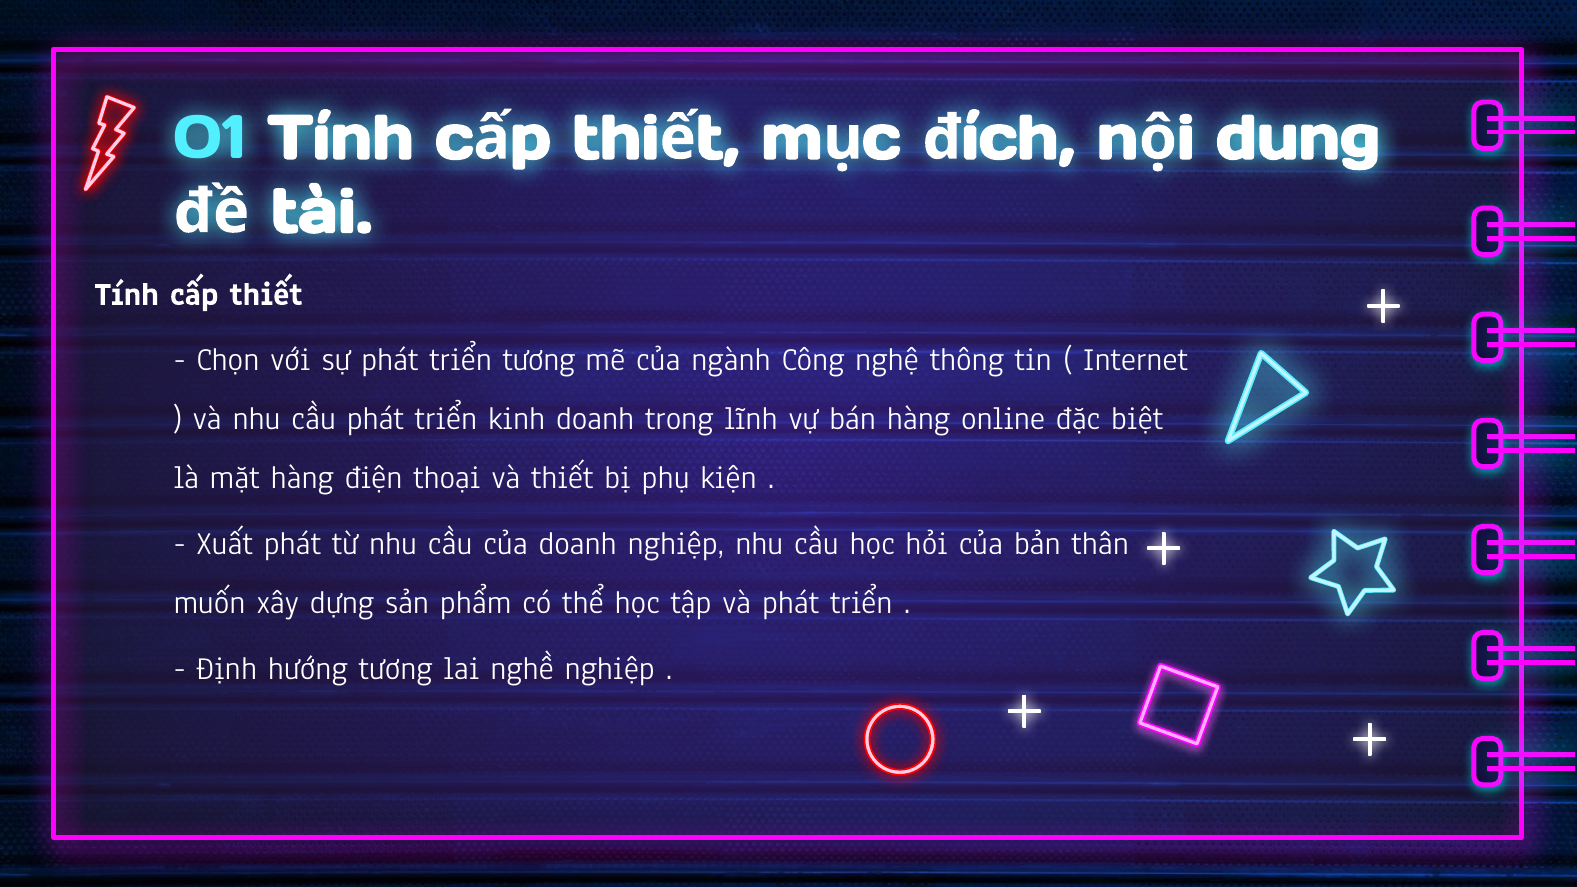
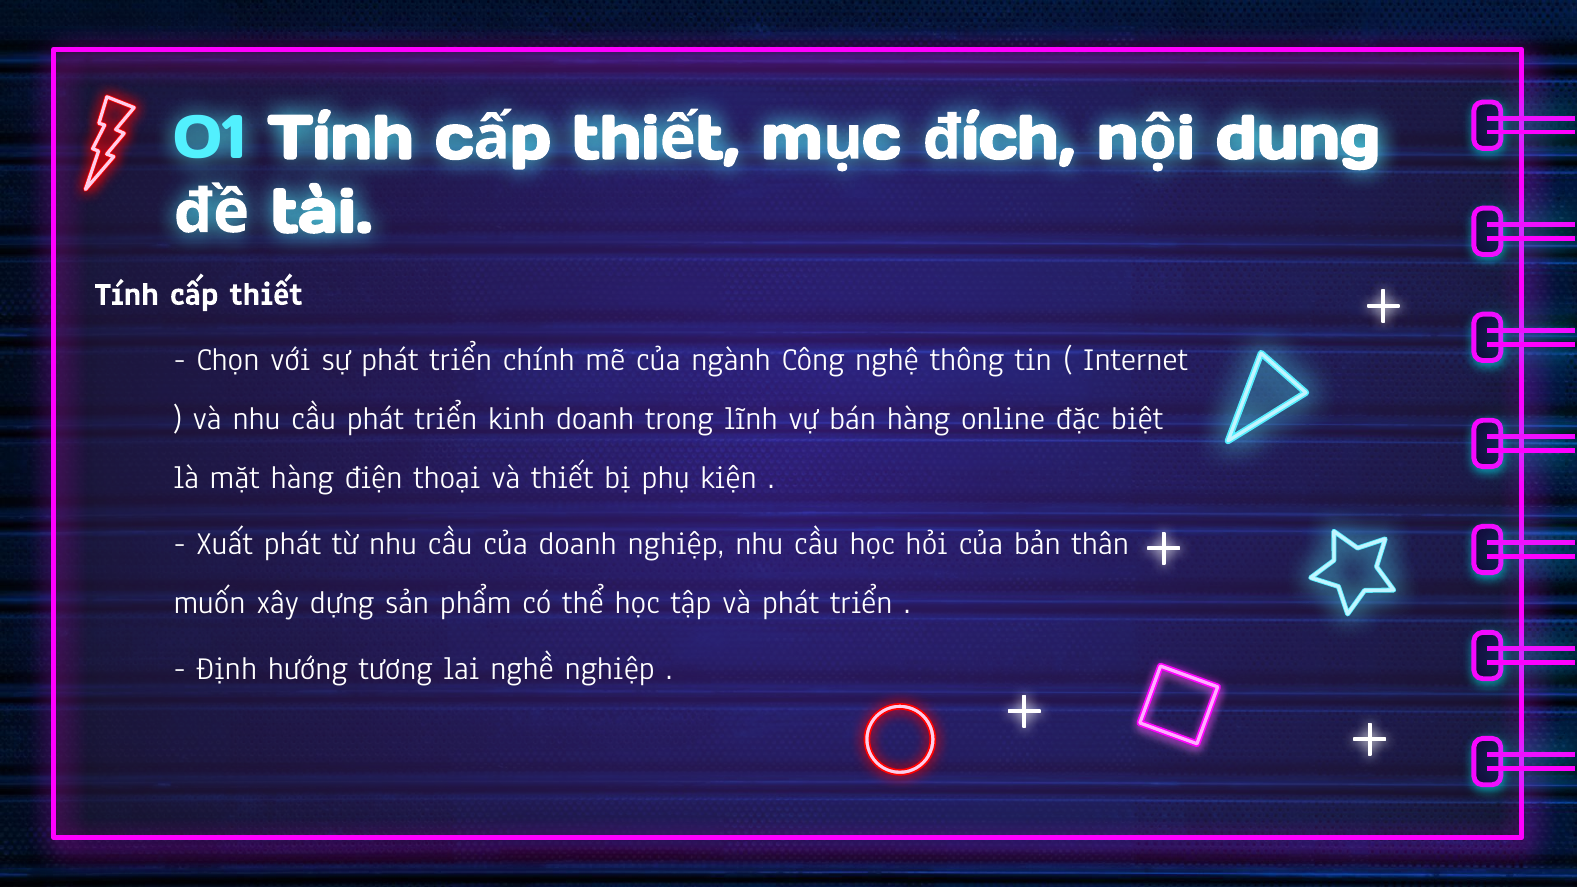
triển tương: tương -> chính
